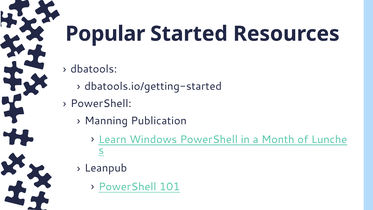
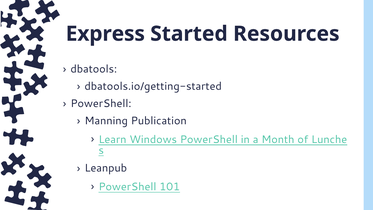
Popular: Popular -> Express
